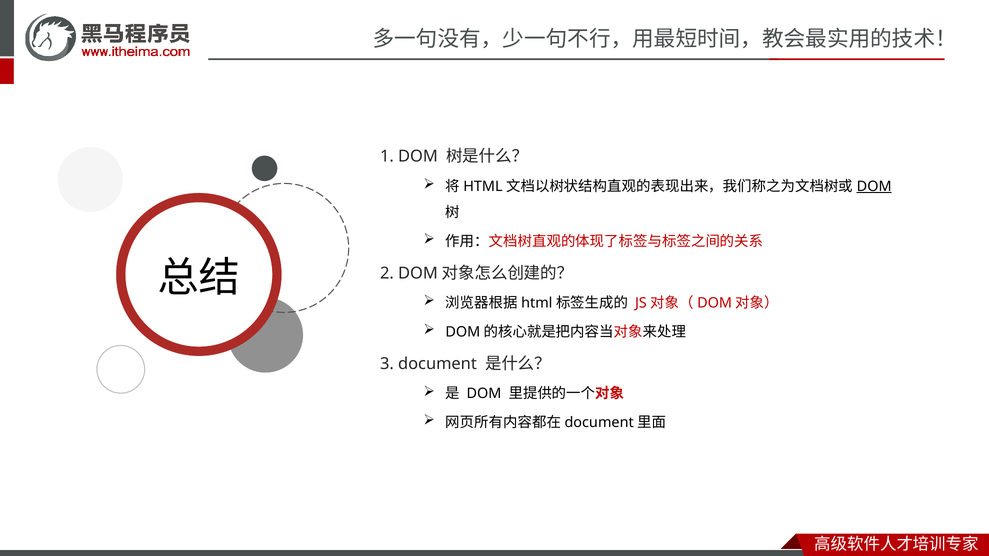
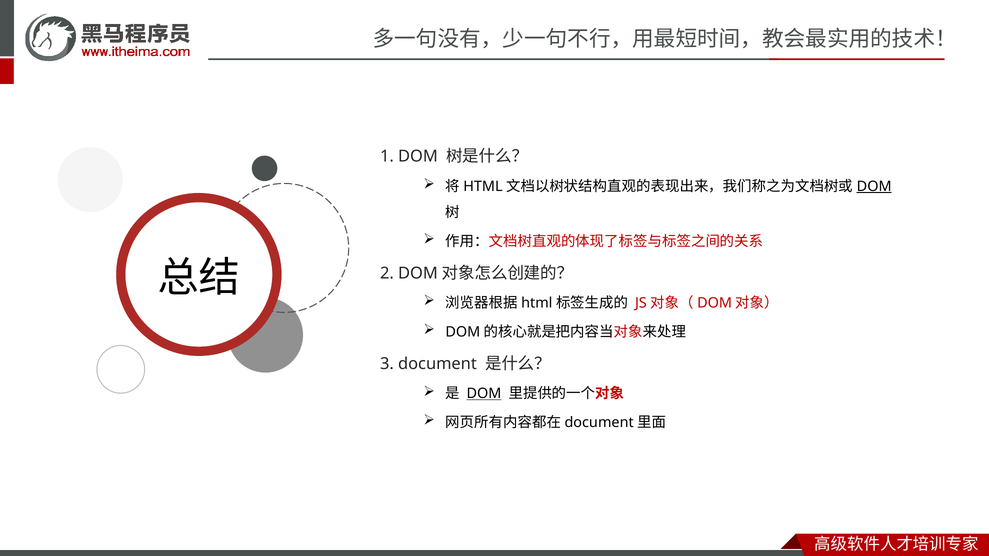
DOM at (484, 394) underline: none -> present
